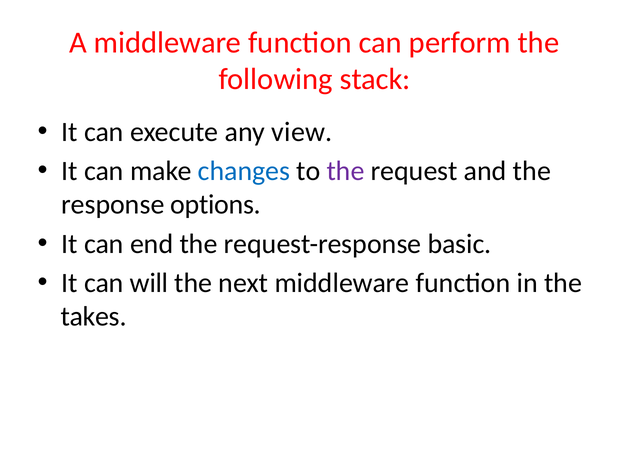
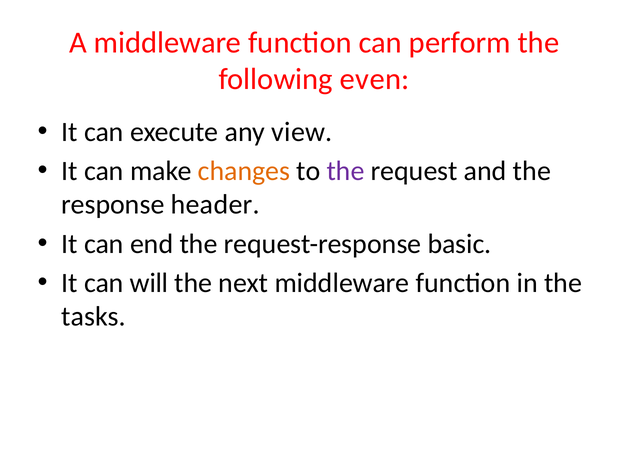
stack: stack -> even
changes colour: blue -> orange
options: options -> header
takes: takes -> tasks
